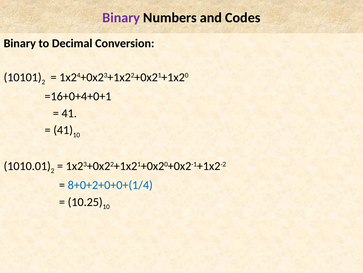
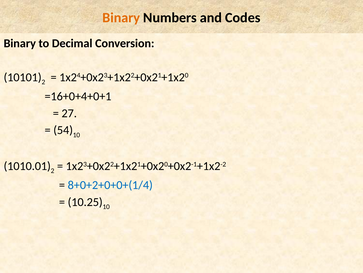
Binary at (121, 18) colour: purple -> orange
41 at (69, 113): 41 -> 27
41 at (63, 130): 41 -> 54
